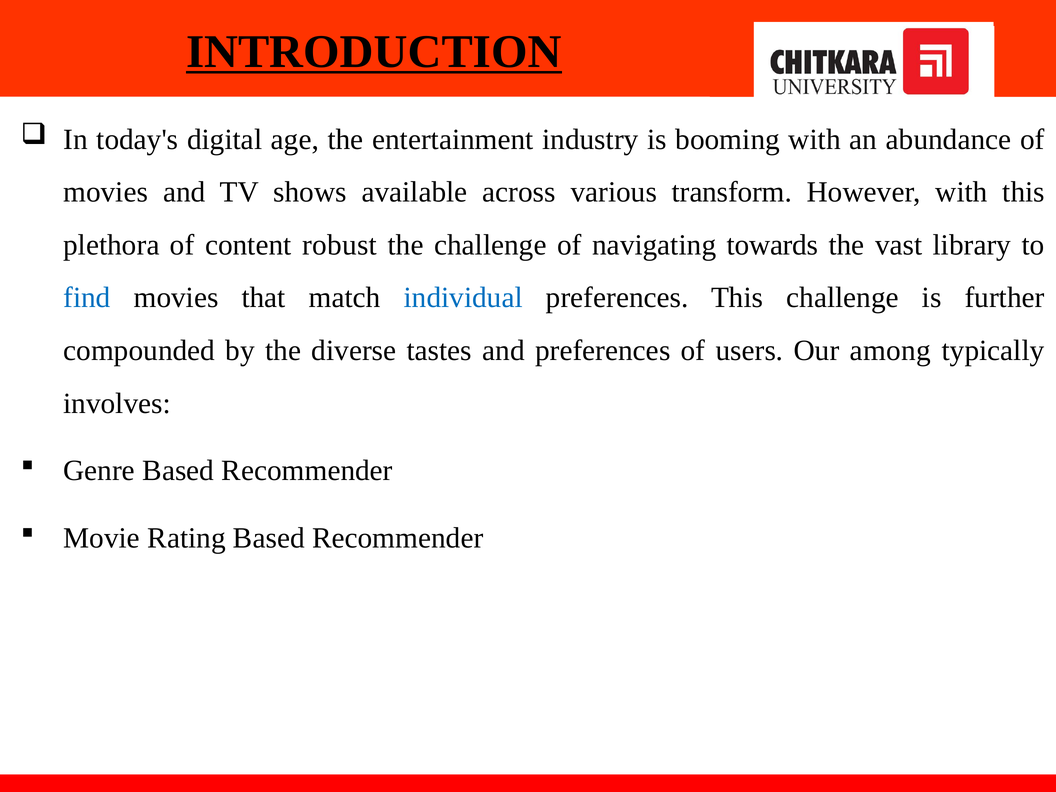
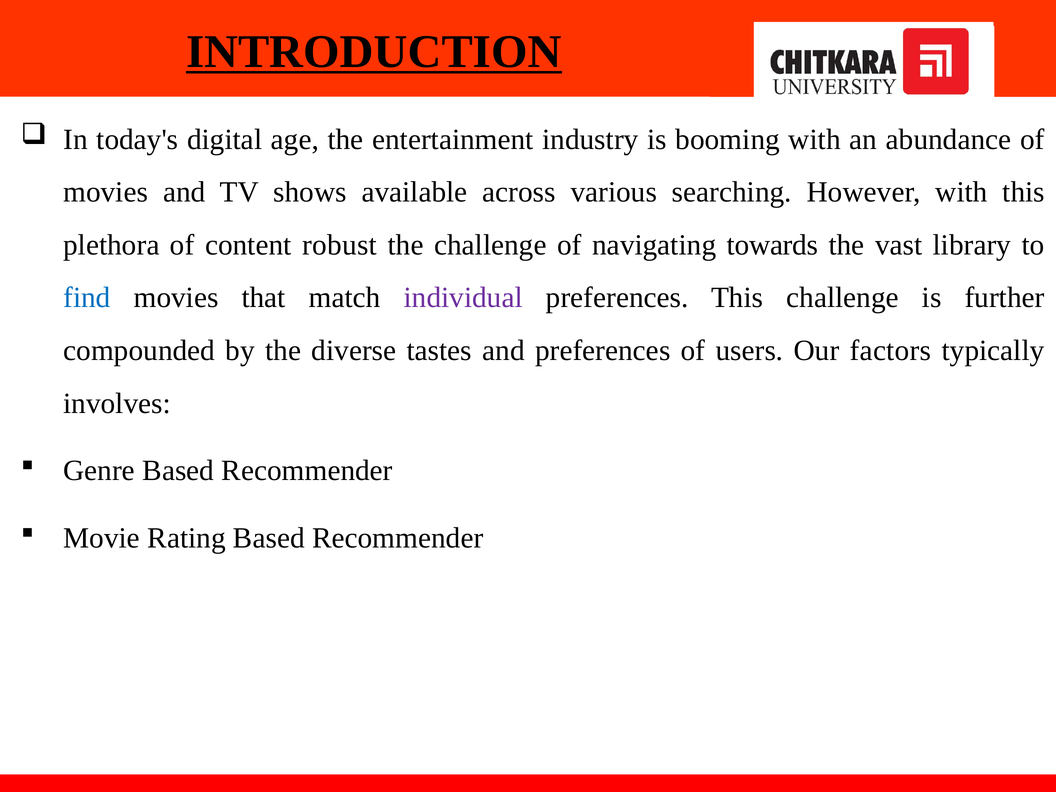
transform: transform -> searching
individual colour: blue -> purple
among: among -> factors
